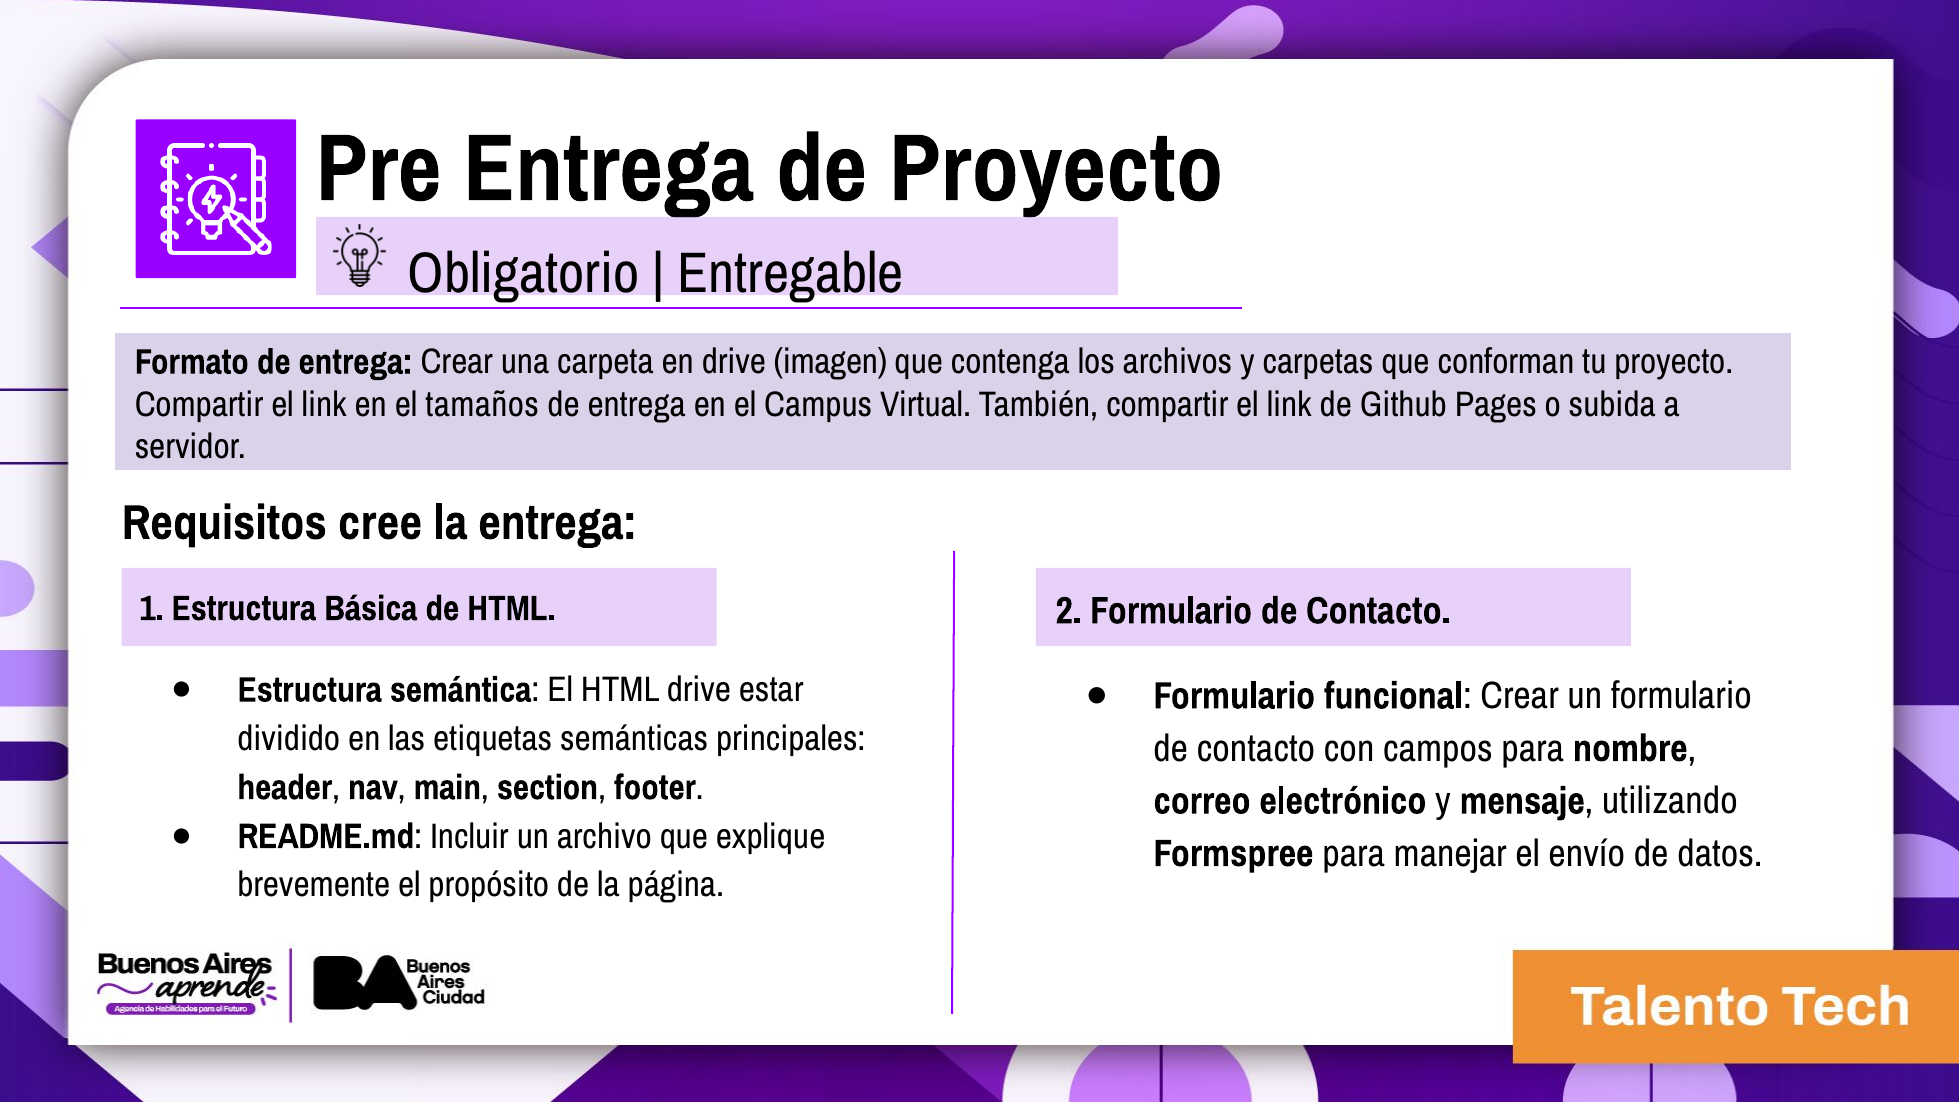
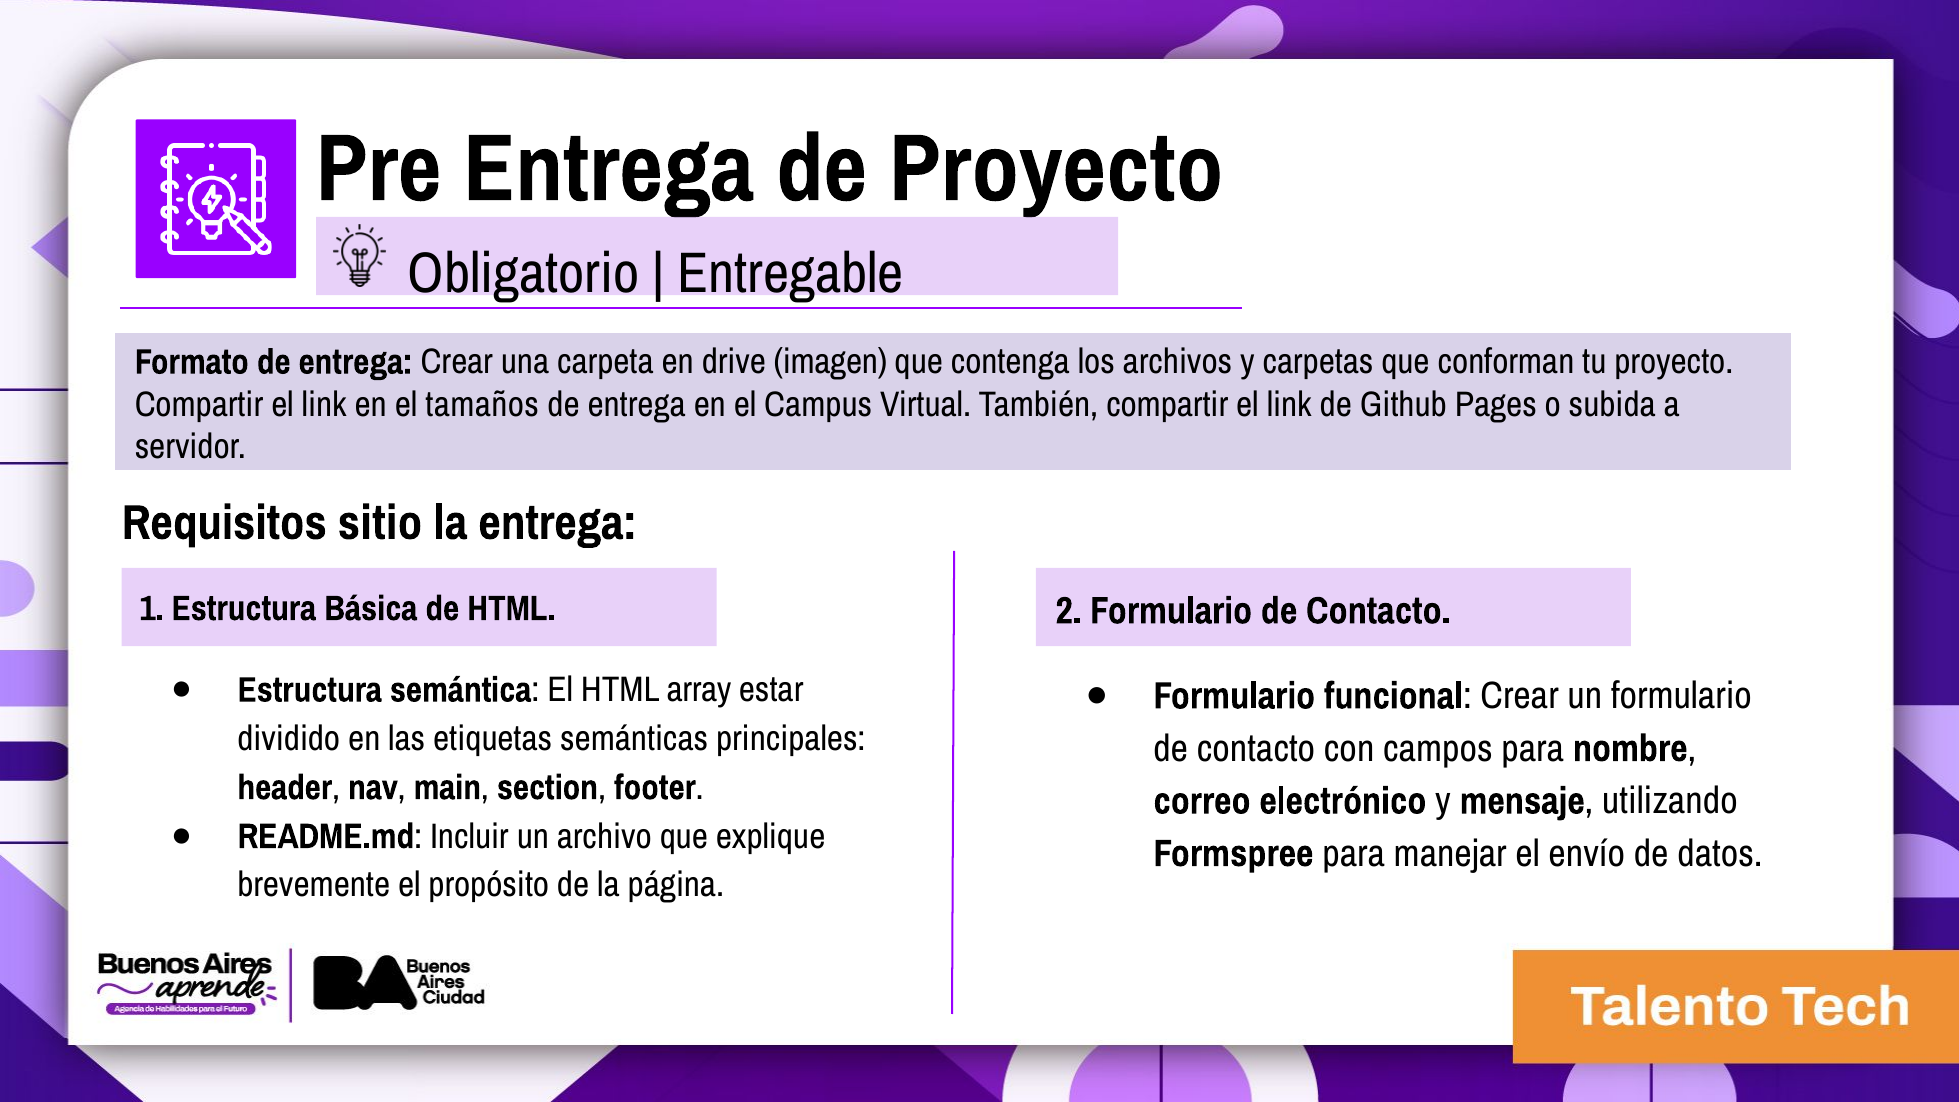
cree: cree -> sitio
HTML drive: drive -> array
